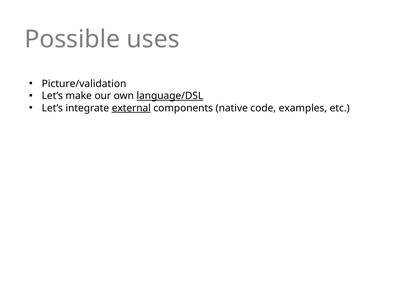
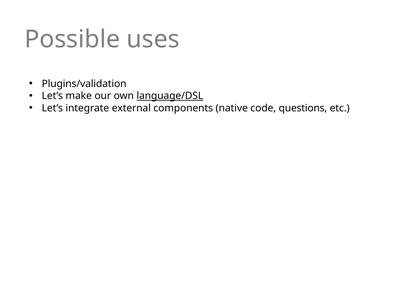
Picture/validation: Picture/validation -> Plugins/validation
external underline: present -> none
examples: examples -> questions
